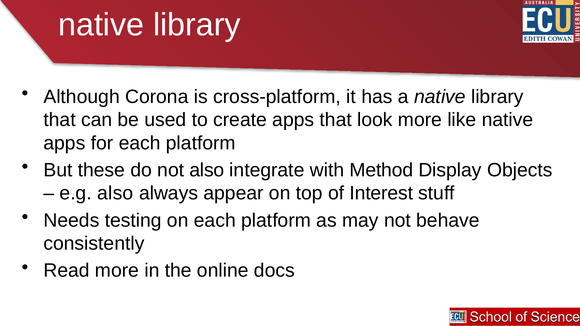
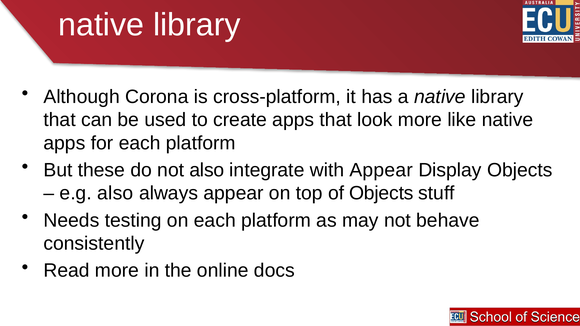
with Method: Method -> Appear
of Interest: Interest -> Objects
